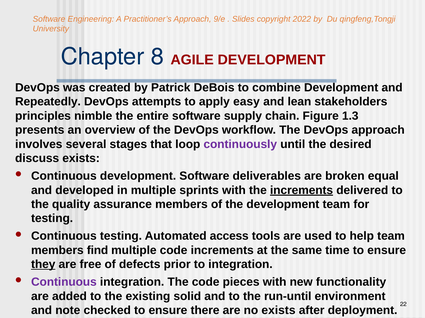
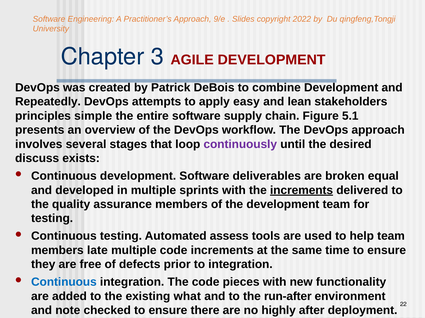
8: 8 -> 3
nimble: nimble -> simple
1.3: 1.3 -> 5.1
access: access -> assess
find: find -> late
they underline: present -> none
Continuous at (64, 283) colour: purple -> blue
solid: solid -> what
run-until: run-until -> run-after
no exists: exists -> highly
